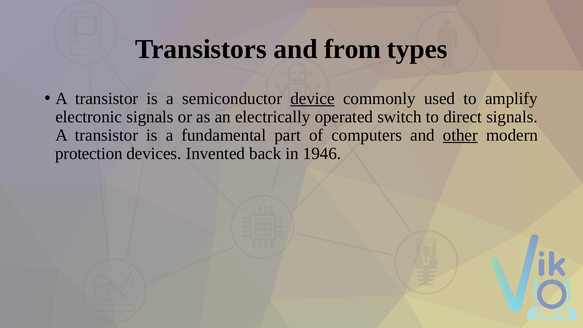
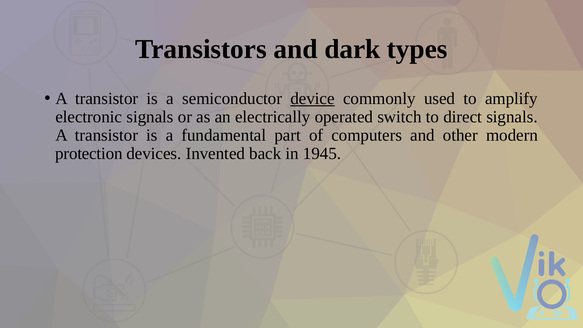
from: from -> dark
other underline: present -> none
1946: 1946 -> 1945
